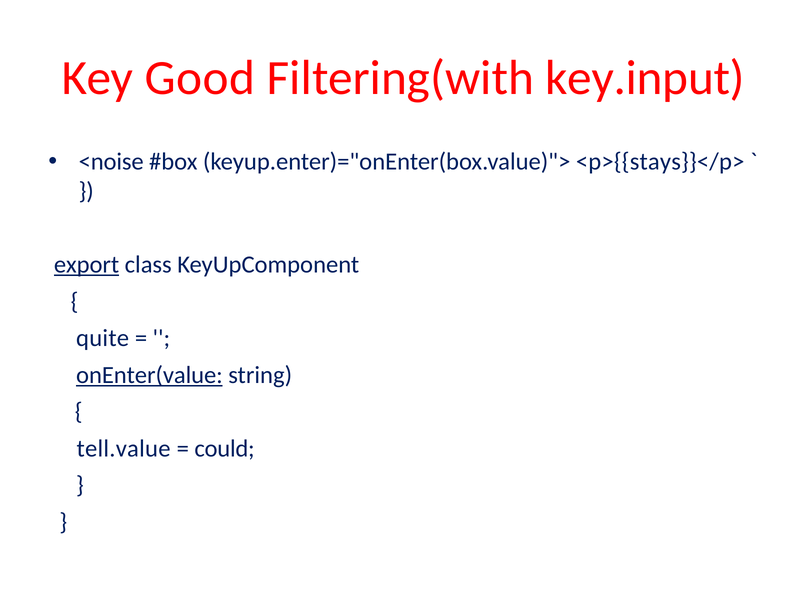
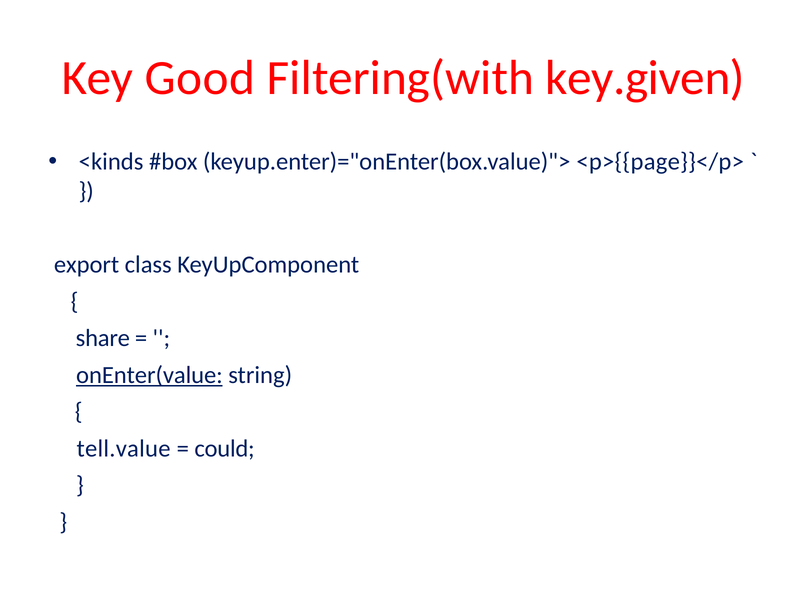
key.input: key.input -> key.given
<noise: <noise -> <kinds
<p>{{stays}}</p>: <p>{{stays}}</p> -> <p>{{page}}</p>
export underline: present -> none
quite: quite -> share
